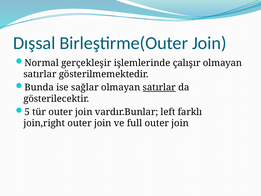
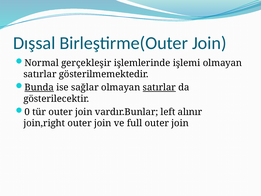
çalışır: çalışır -> işlemi
Bunda underline: none -> present
5: 5 -> 0
farklı: farklı -> alınır
